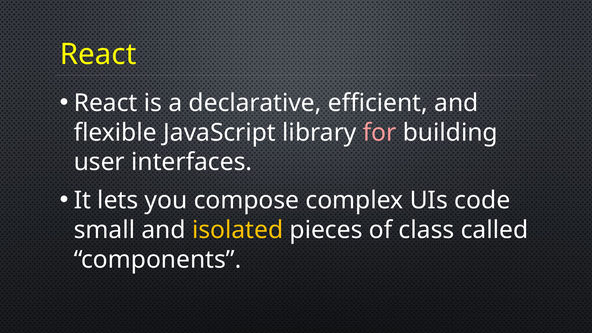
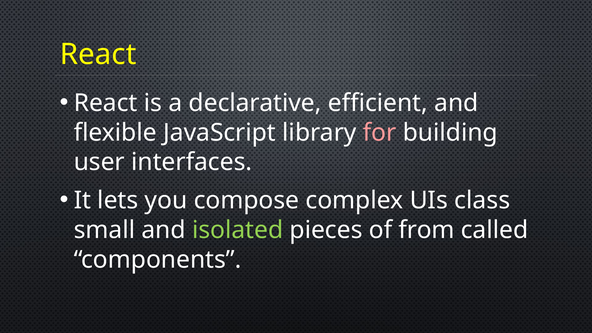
code: code -> class
isolated colour: yellow -> light green
class: class -> from
